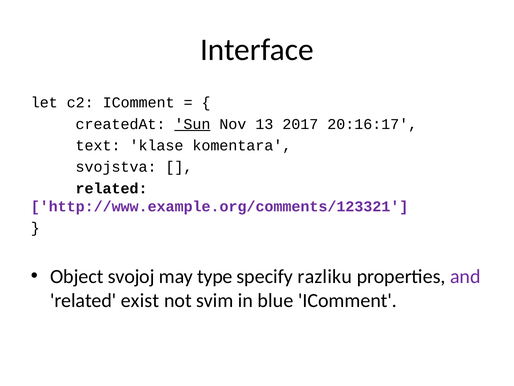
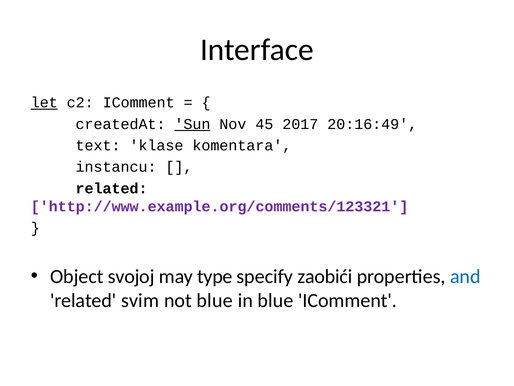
let underline: none -> present
13: 13 -> 45
20:16:17: 20:16:17 -> 20:16:49
svojstva: svojstva -> instancu
razliku: razliku -> zaobići
and colour: purple -> blue
exist: exist -> svim
not svim: svim -> blue
